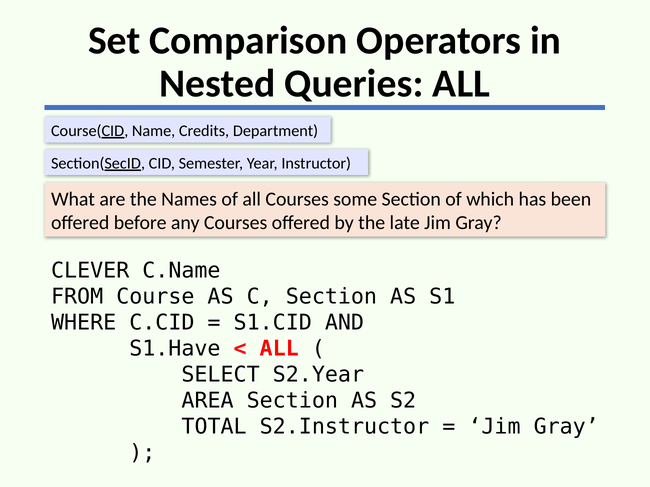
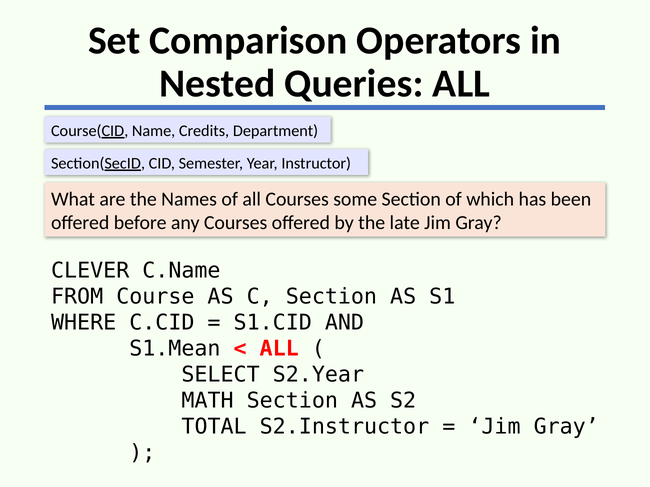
S1.Have: S1.Have -> S1.Mean
AREA: AREA -> MATH
